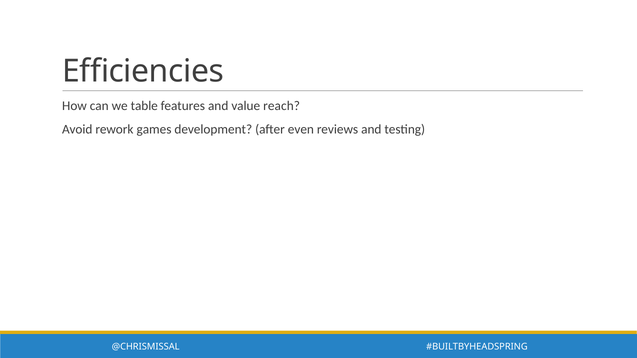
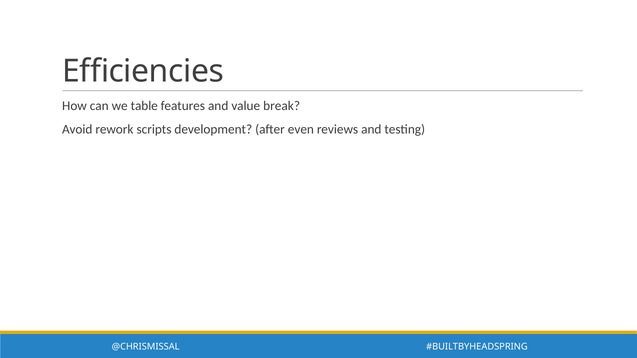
reach: reach -> break
games: games -> scripts
